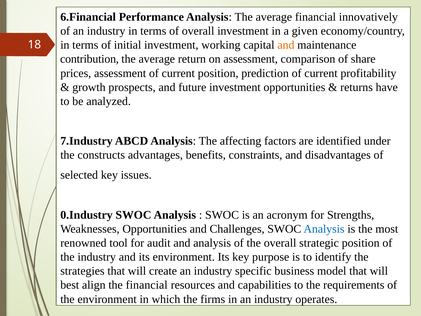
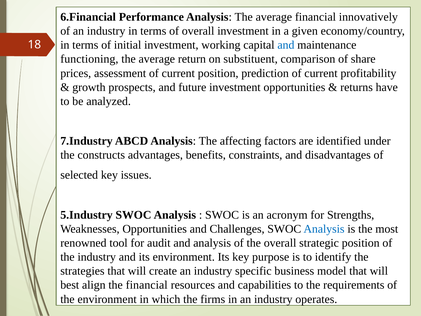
and at (286, 45) colour: orange -> blue
contribution: contribution -> functioning
on assessment: assessment -> substituent
0.Industry: 0.Industry -> 5.Industry
